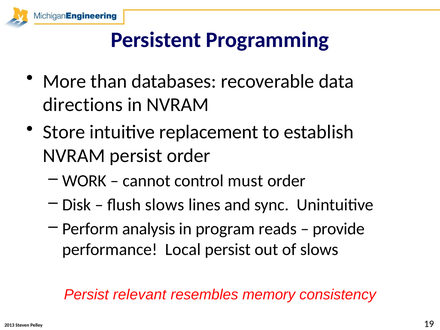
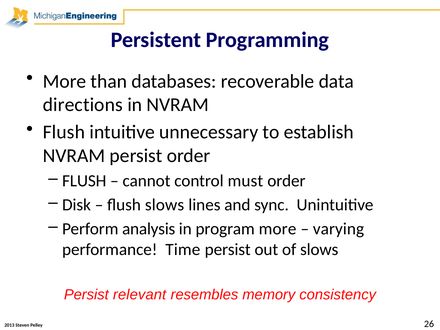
Store at (64, 132): Store -> Flush
replacement: replacement -> unnecessary
WORK at (84, 181): WORK -> FLUSH
program reads: reads -> more
provide: provide -> varying
Local: Local -> Time
19: 19 -> 26
